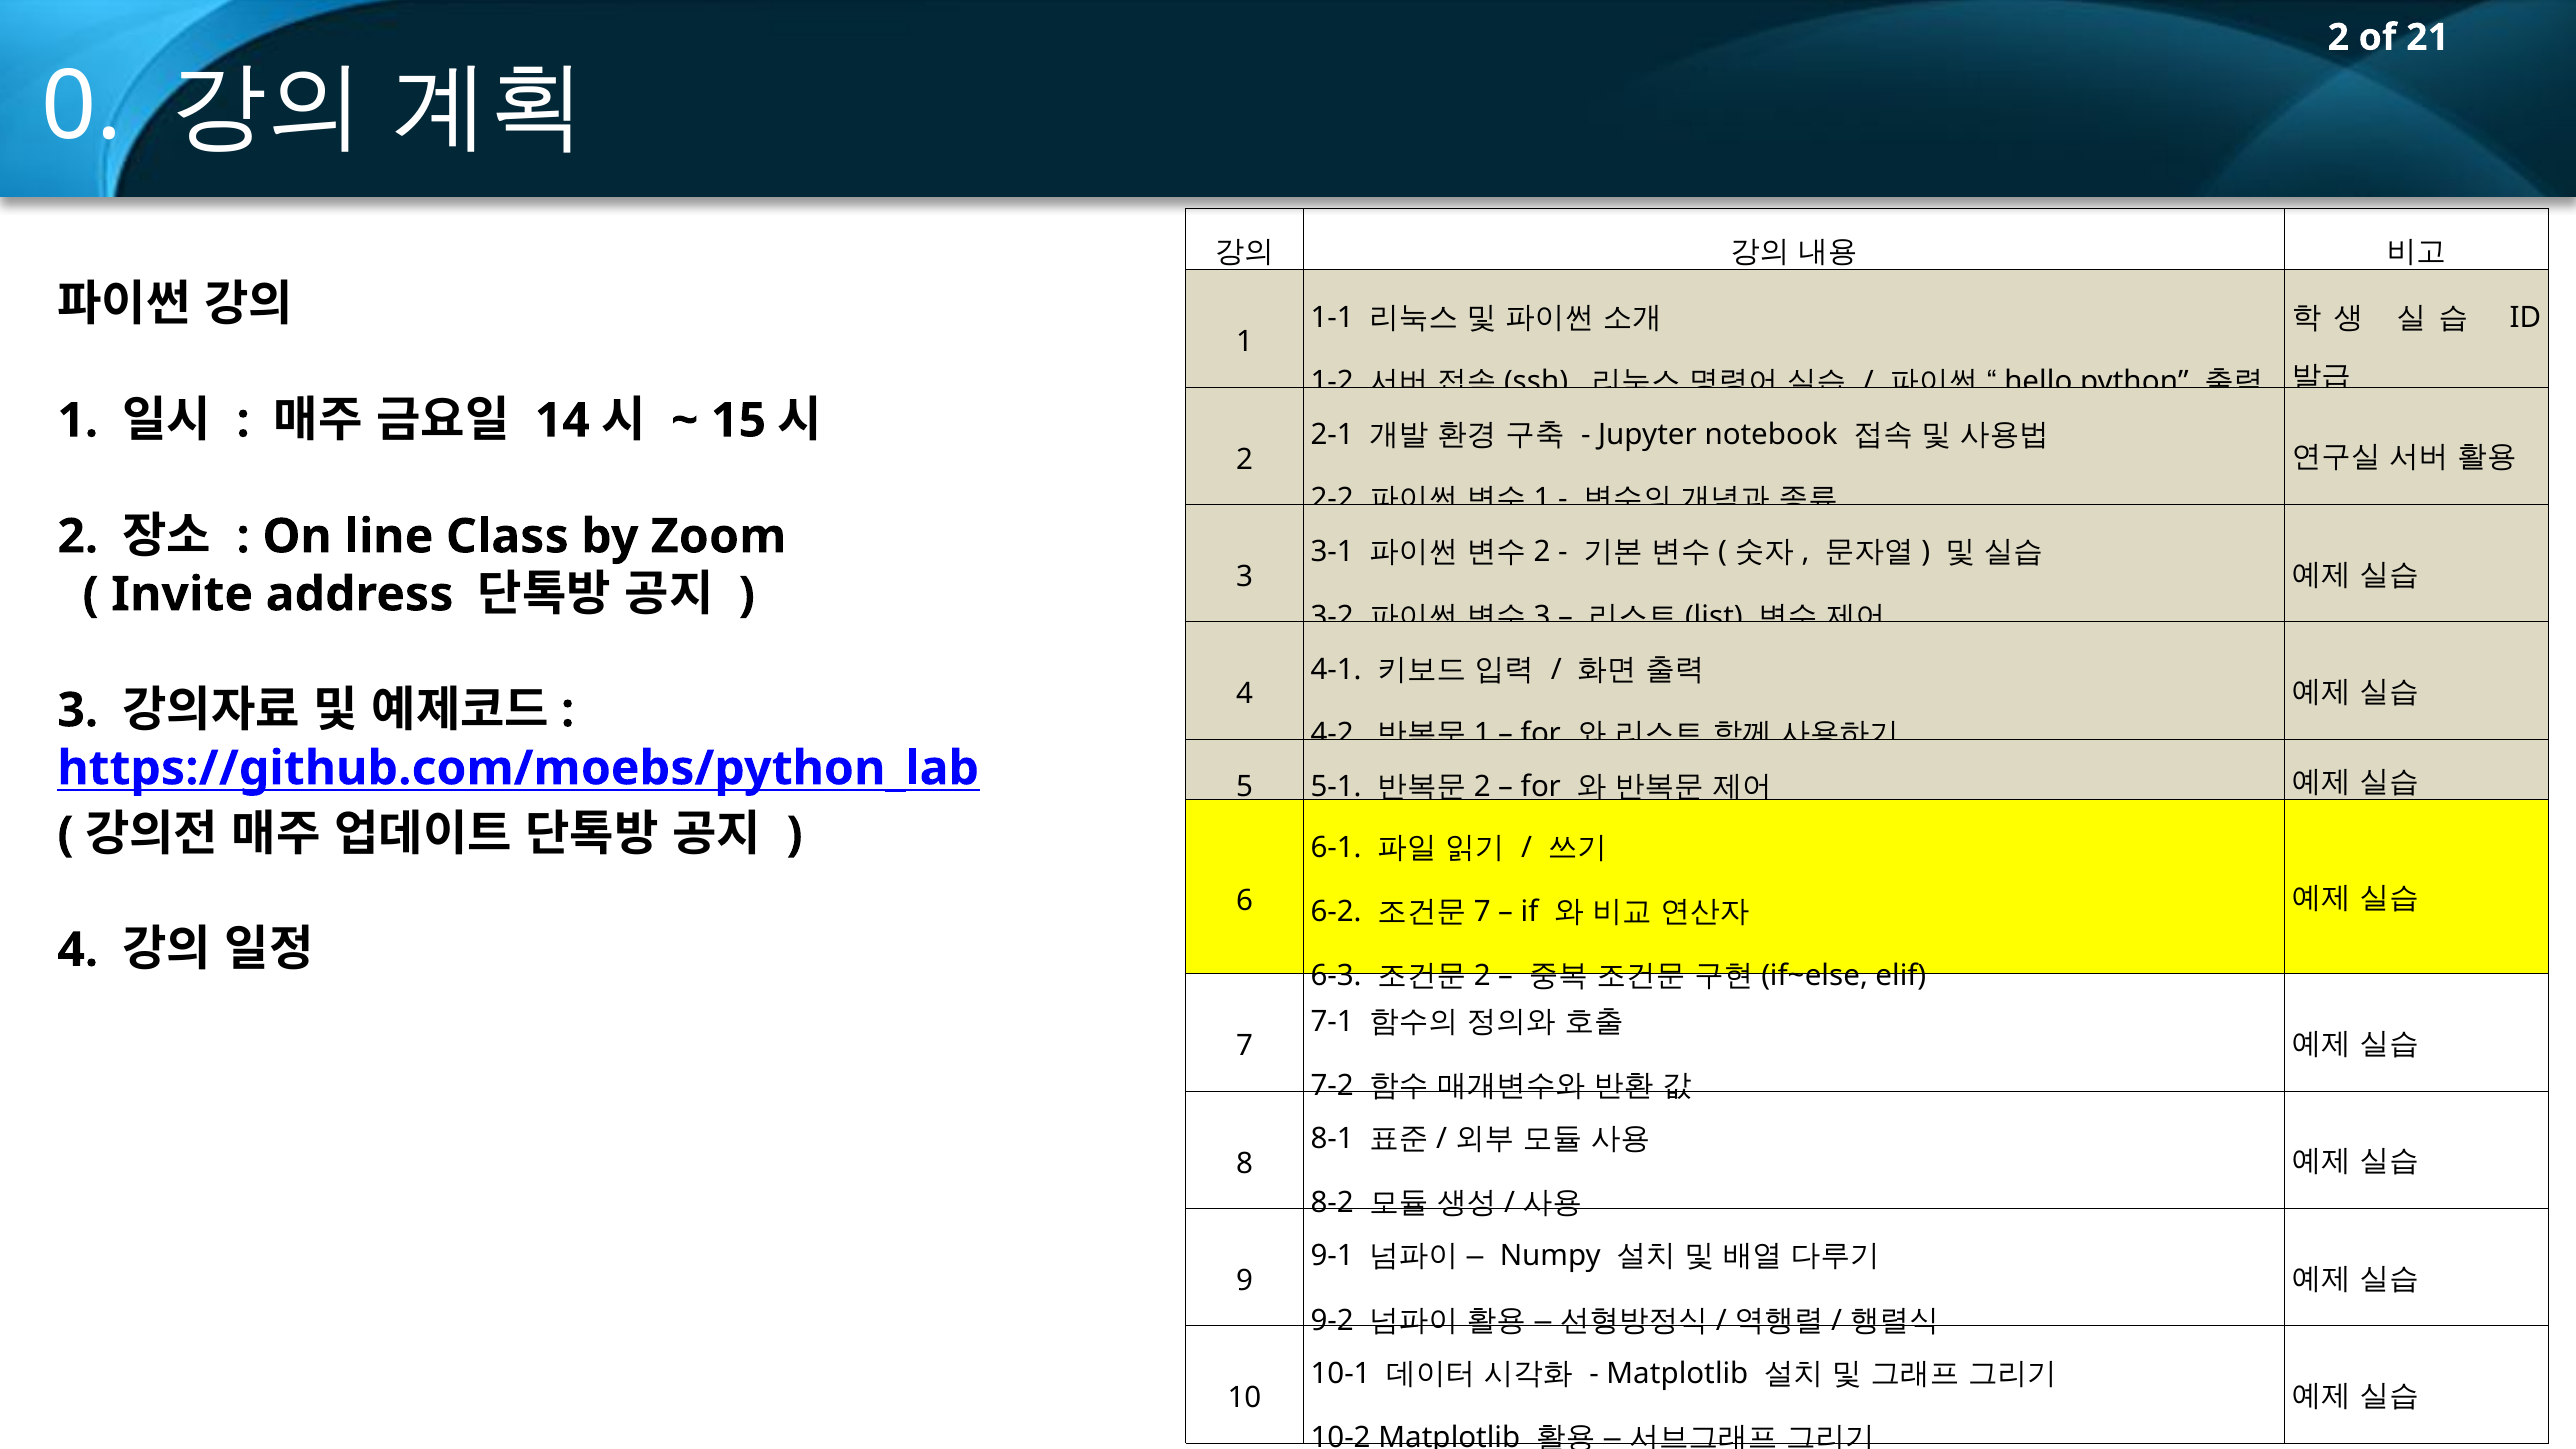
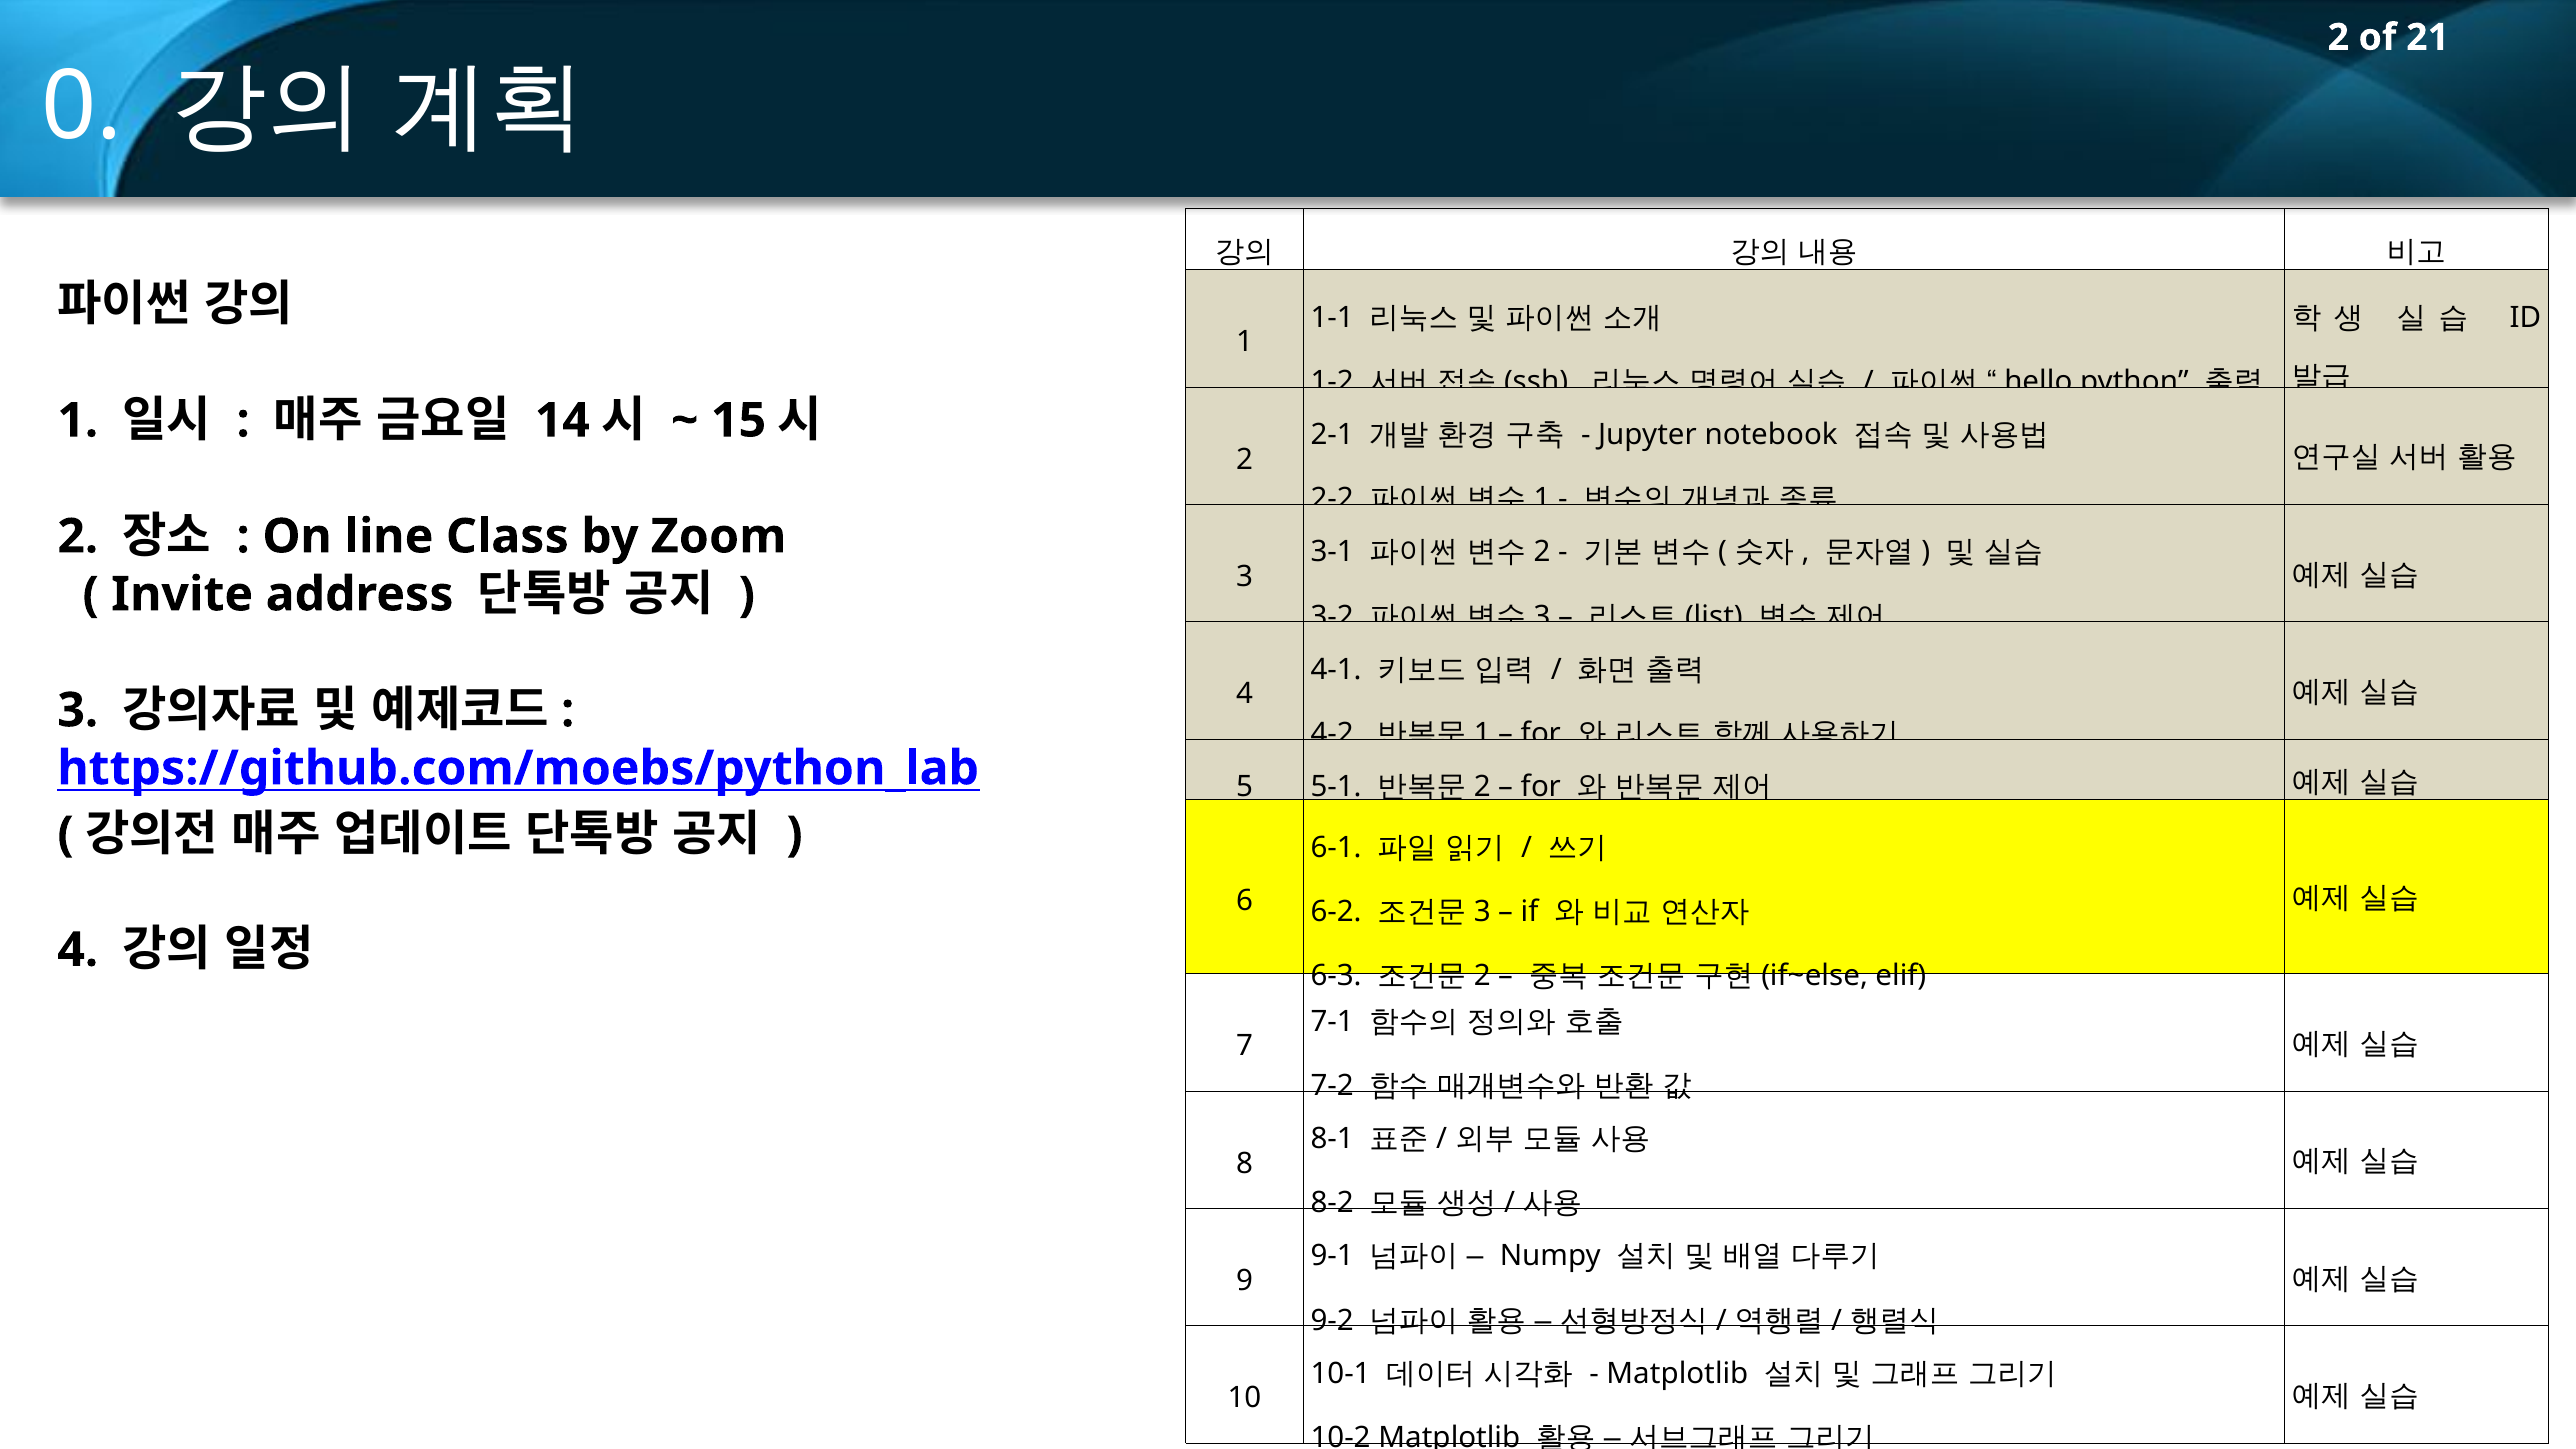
7 at (1482, 912): 7 -> 3
